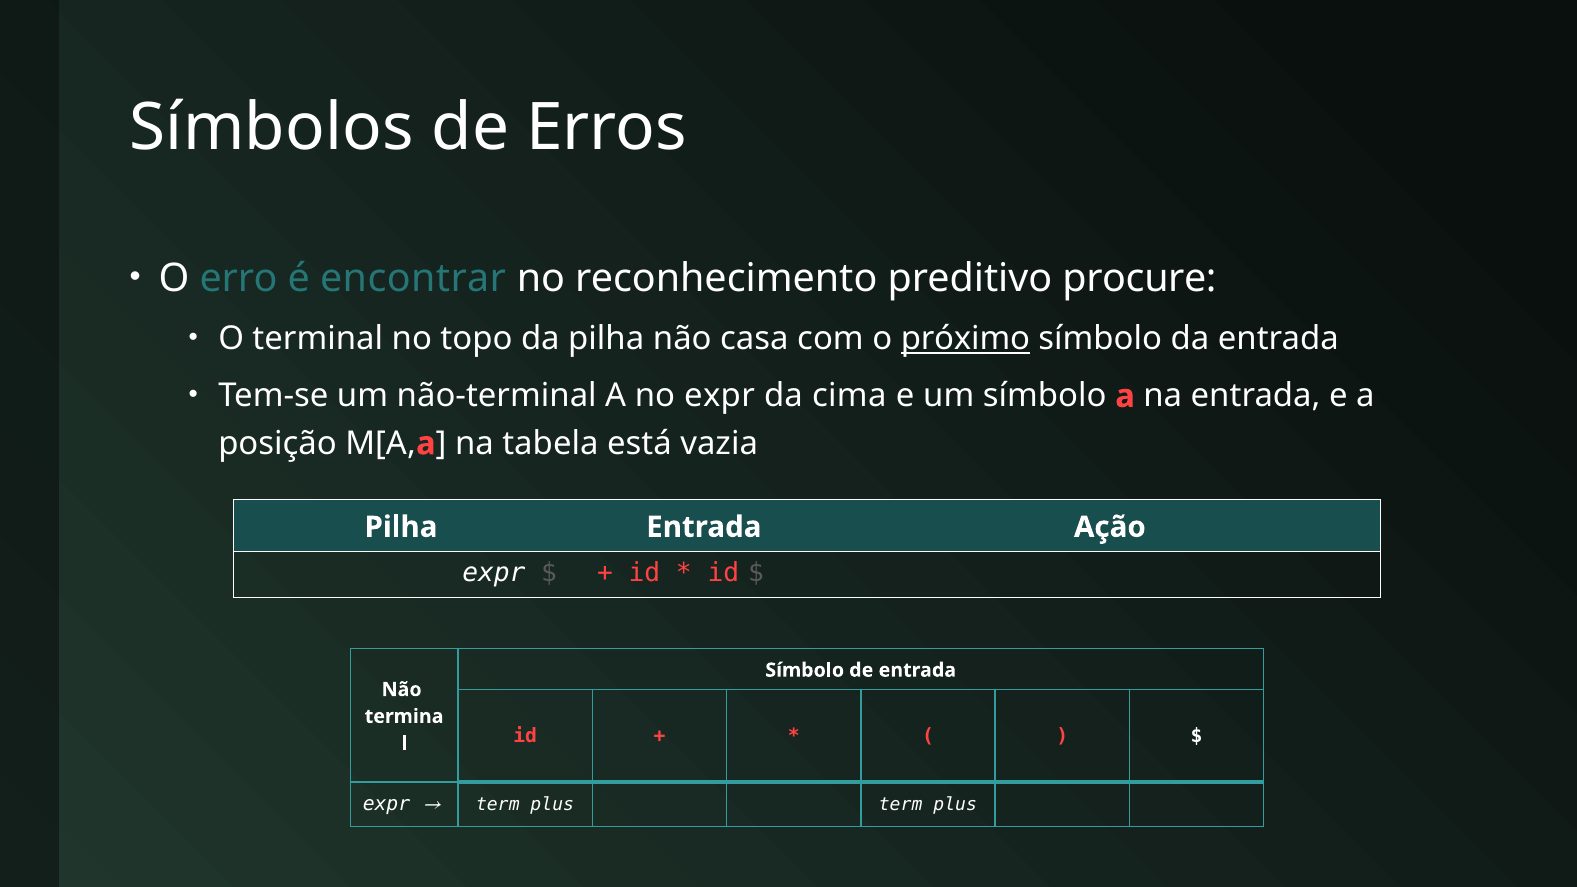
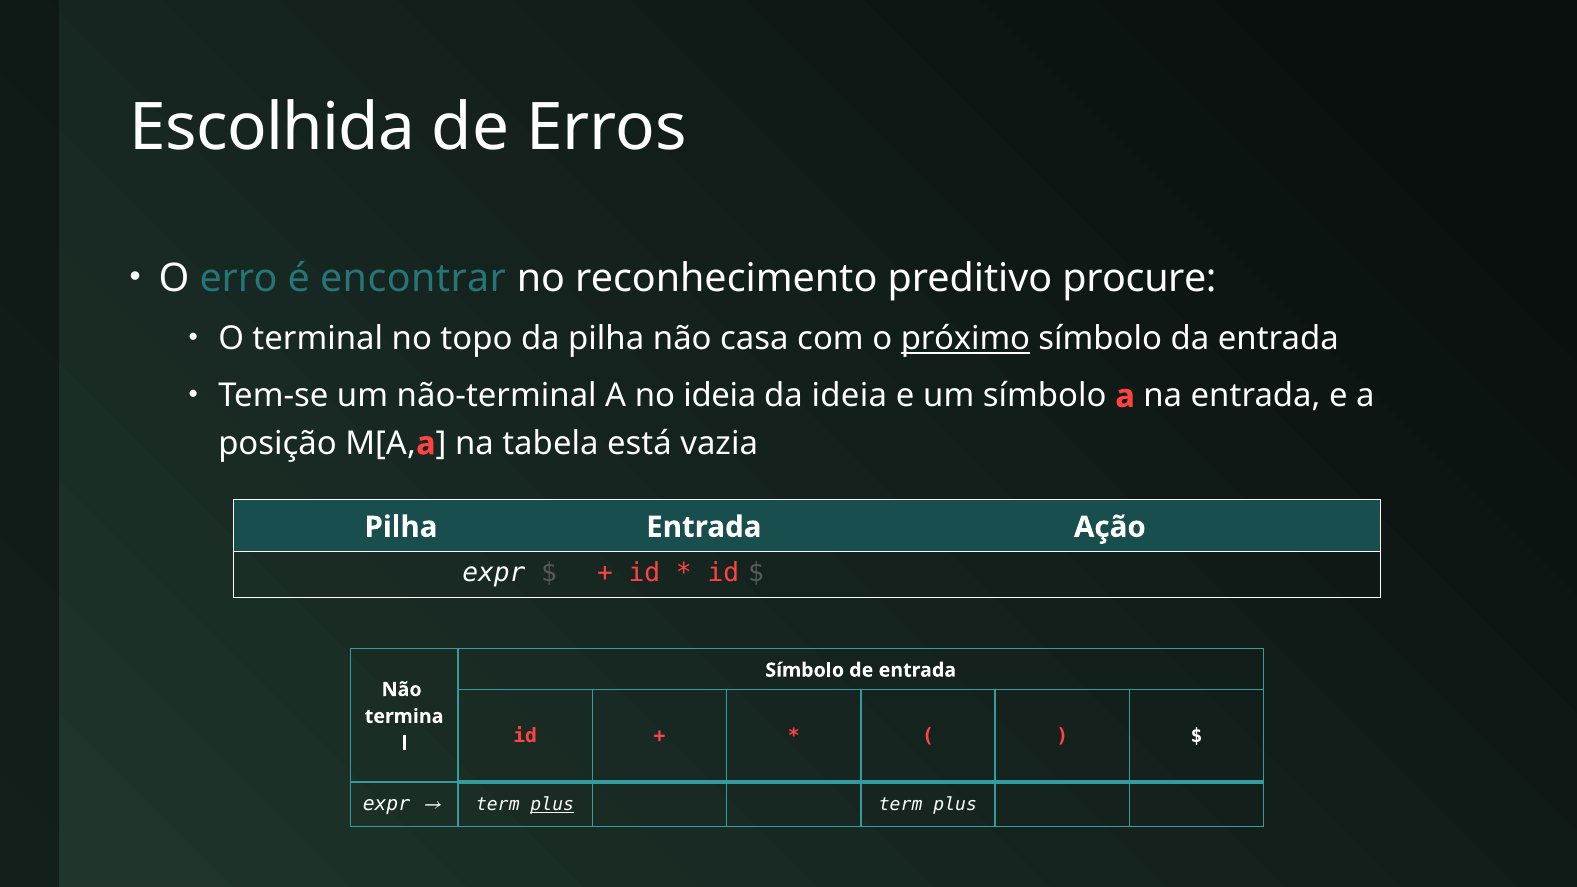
Símbolos: Símbolos -> Escolhida
no expr: expr -> ideia
da cima: cima -> ideia
plus at (552, 805) underline: none -> present
